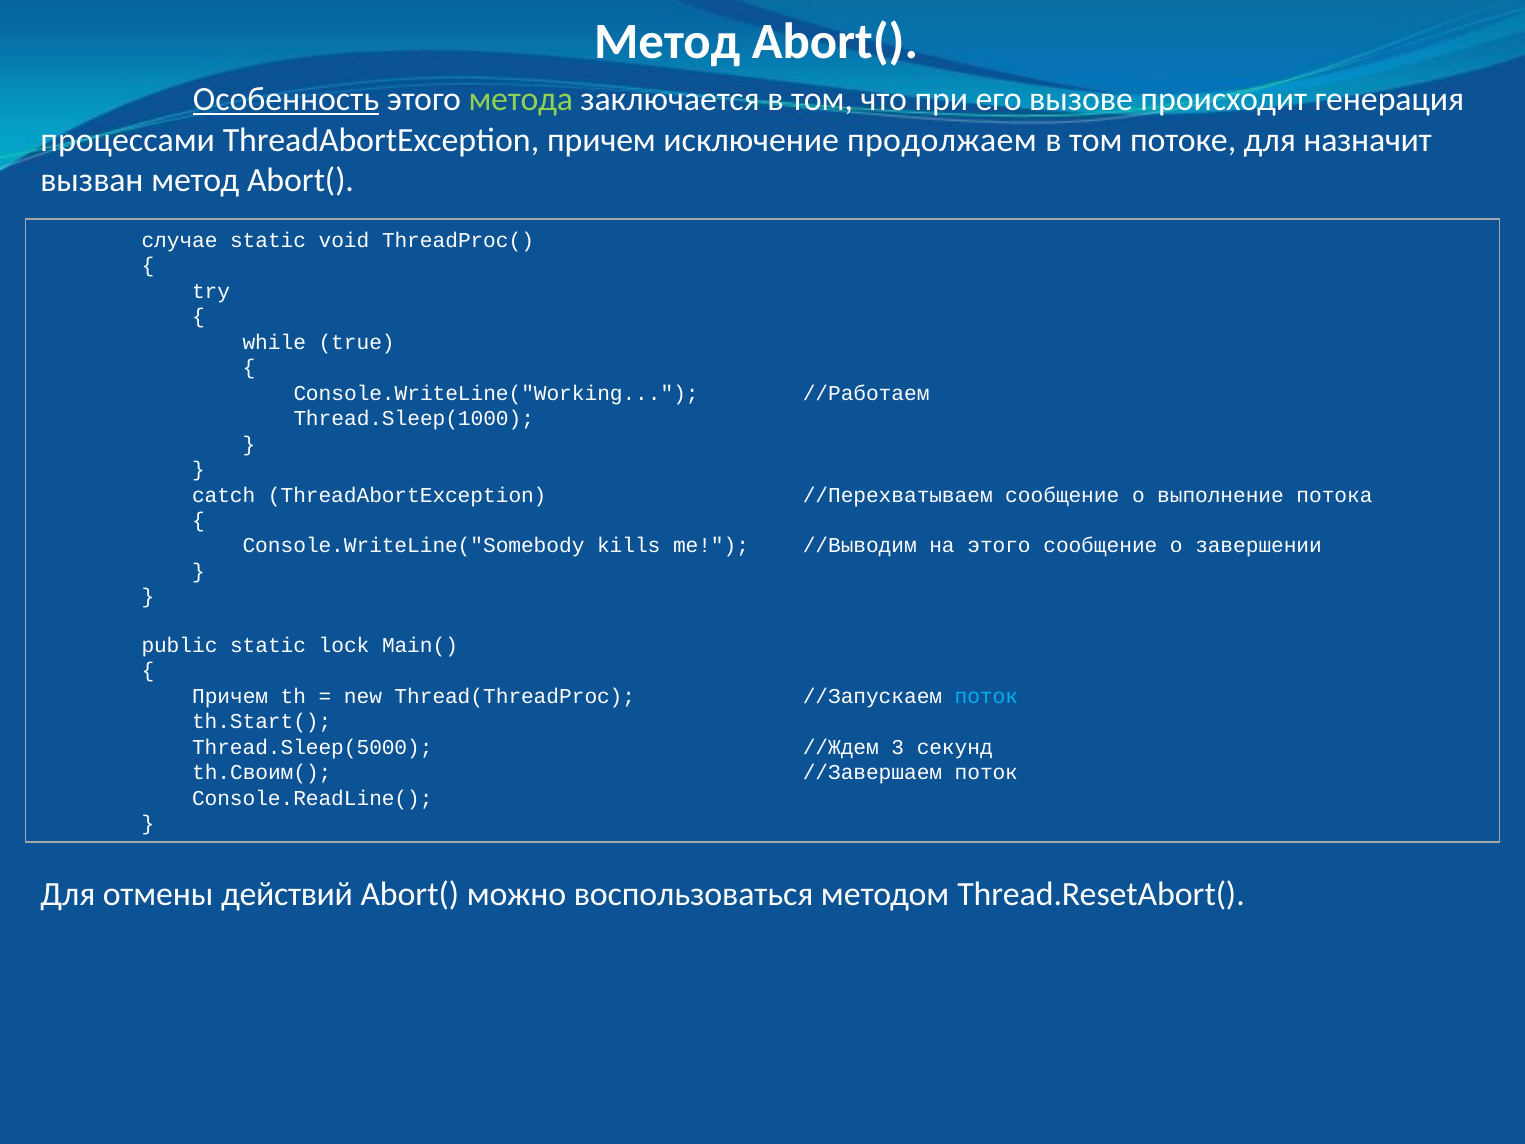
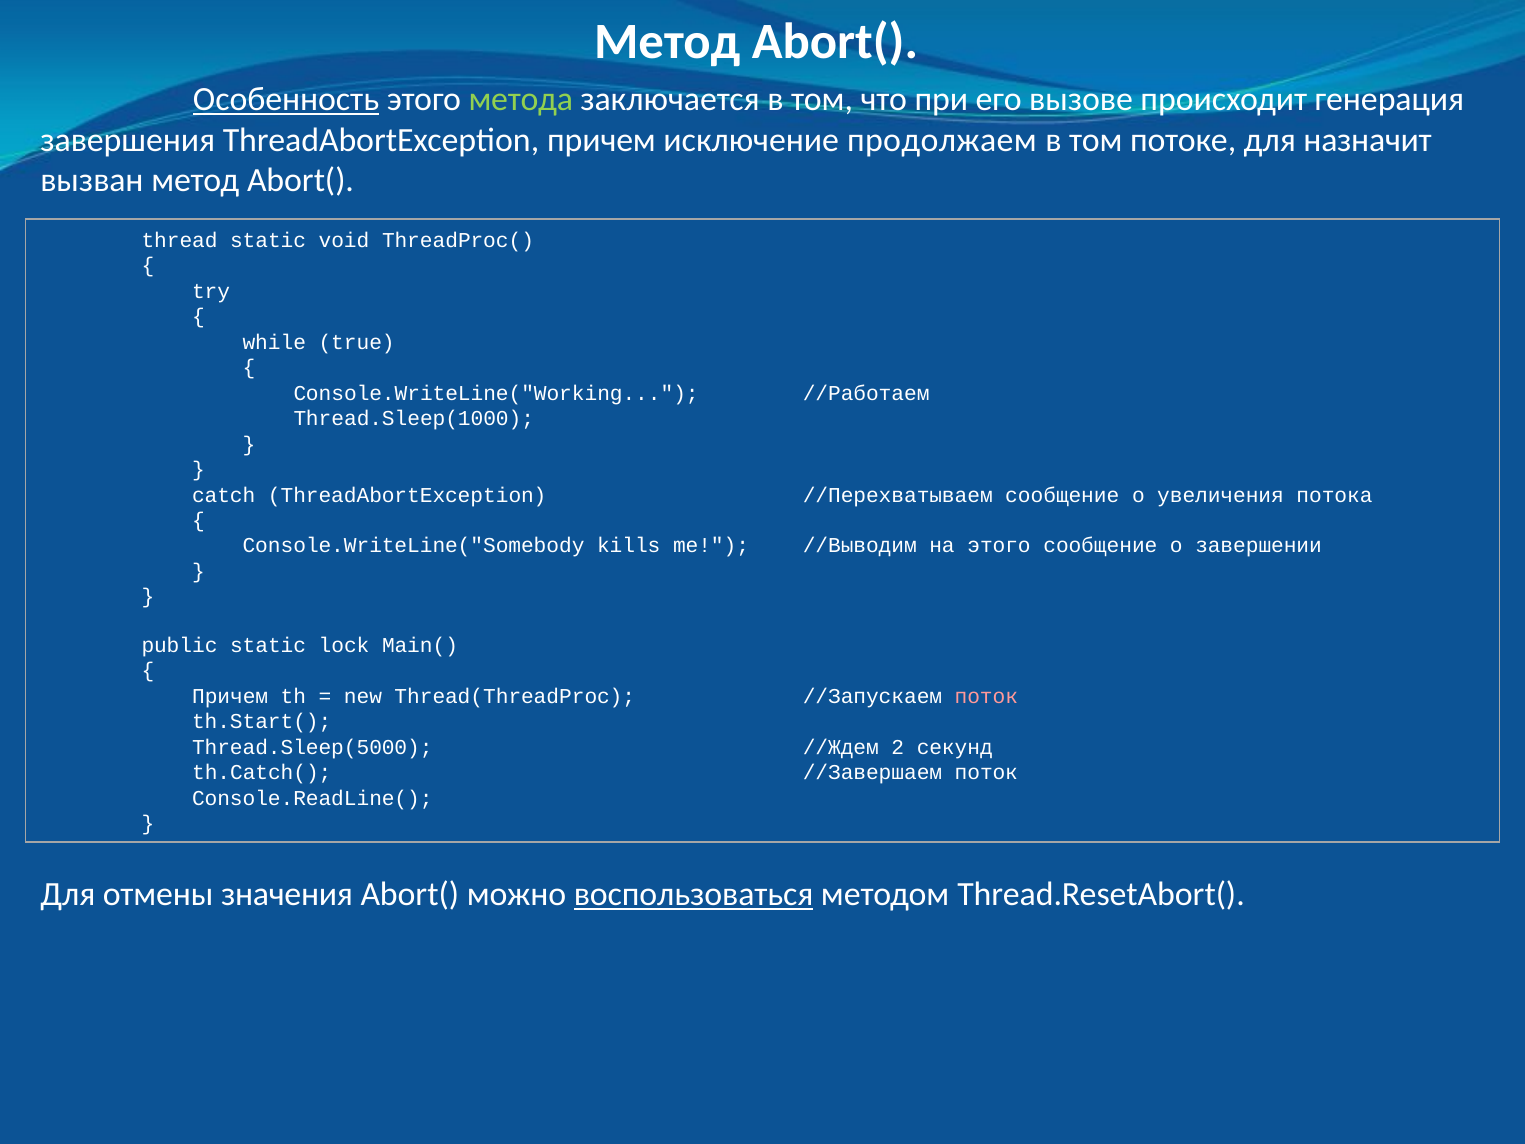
процессами: процессами -> завершения
случае: случае -> thread
выполнение: выполнение -> увеличения
поток at (986, 696) colour: light blue -> pink
3: 3 -> 2
th.Своим(: th.Своим( -> th.Catch(
действий: действий -> значения
воспользоваться underline: none -> present
